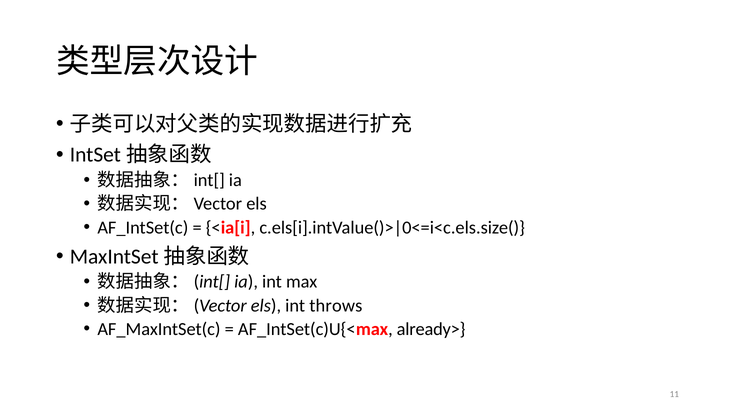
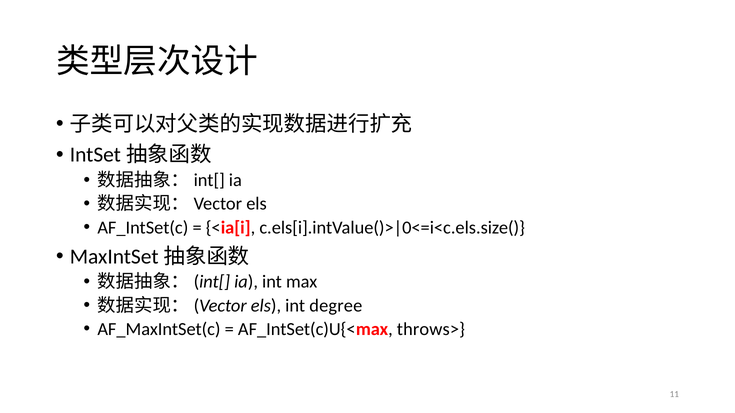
throws: throws -> degree
already>: already> -> throws>
